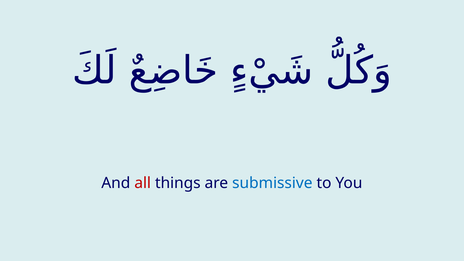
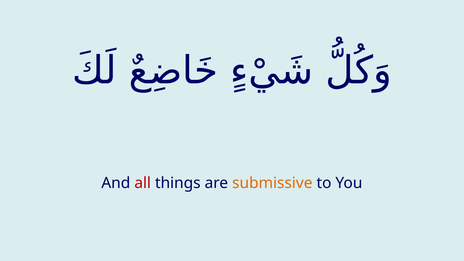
submissive colour: blue -> orange
